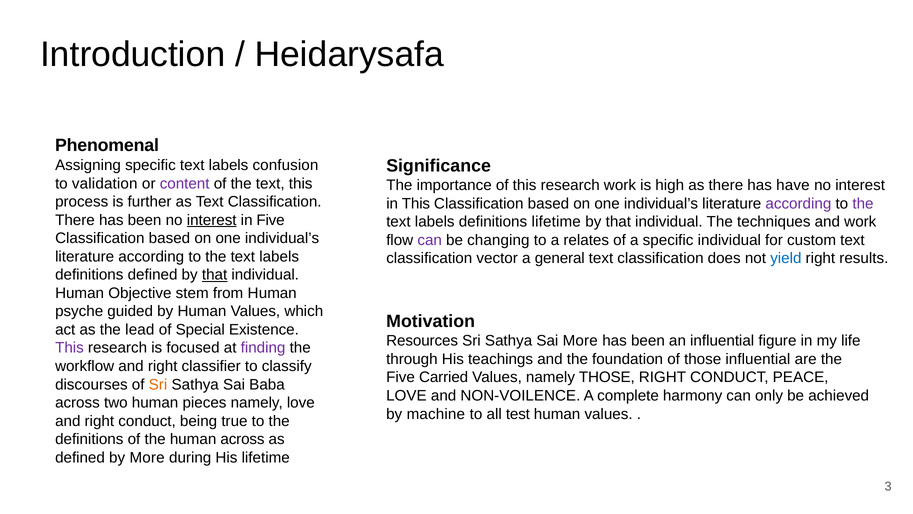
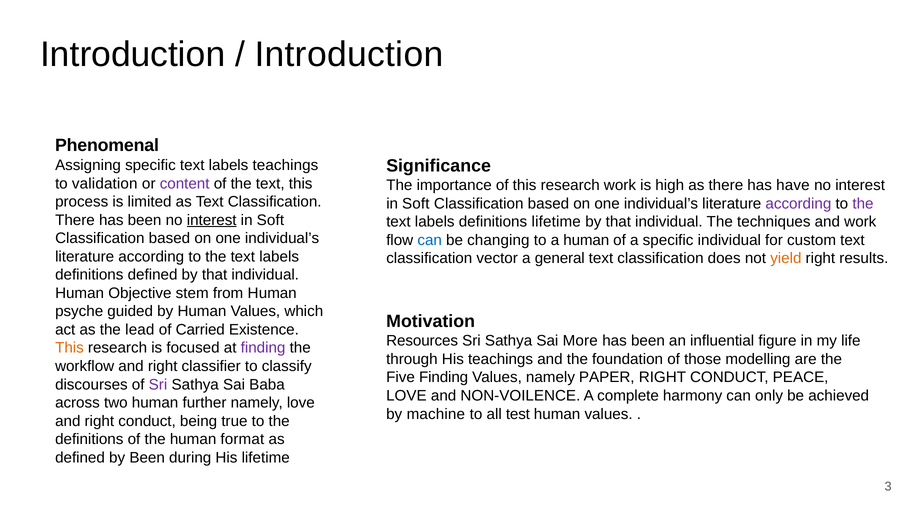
Heidarysafa at (349, 54): Heidarysafa -> Introduction
labels confusion: confusion -> teachings
further: further -> limited
This at (416, 203): This -> Soft
Five at (271, 220): Five -> Soft
can at (430, 240) colour: purple -> blue
a relates: relates -> human
yield colour: blue -> orange
that at (215, 275) underline: present -> none
Special: Special -> Carried
This at (69, 348) colour: purple -> orange
those influential: influential -> modelling
Five Carried: Carried -> Finding
namely THOSE: THOSE -> PAPER
Sri at (158, 384) colour: orange -> purple
pieces: pieces -> further
human across: across -> format
by More: More -> Been
